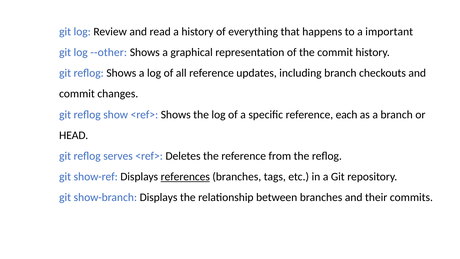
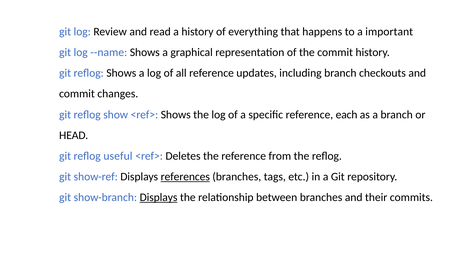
--other: --other -> --name
serves: serves -> useful
Displays at (159, 197) underline: none -> present
